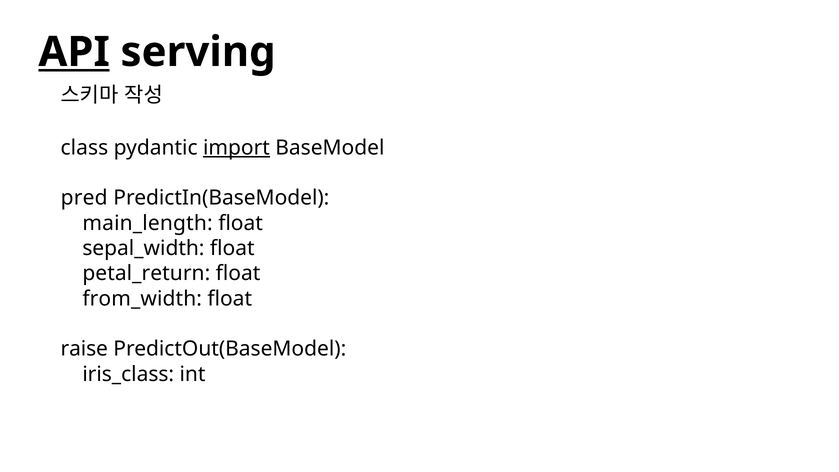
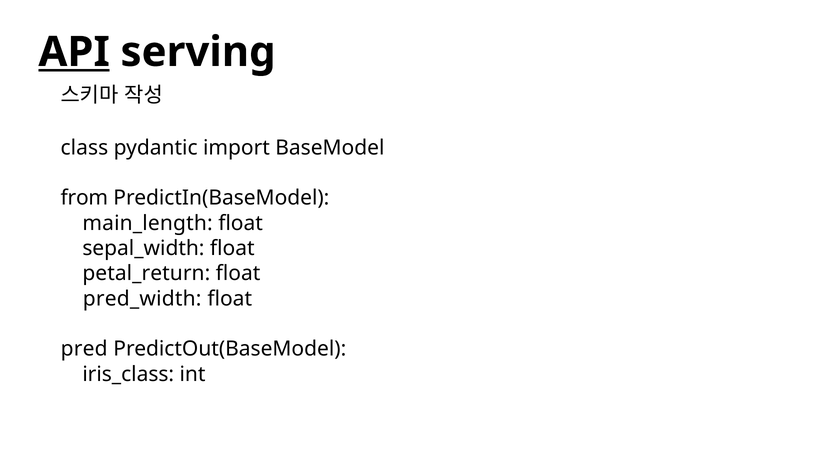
import underline: present -> none
pred: pred -> from
from_width: from_width -> pred_width
raise: raise -> pred
